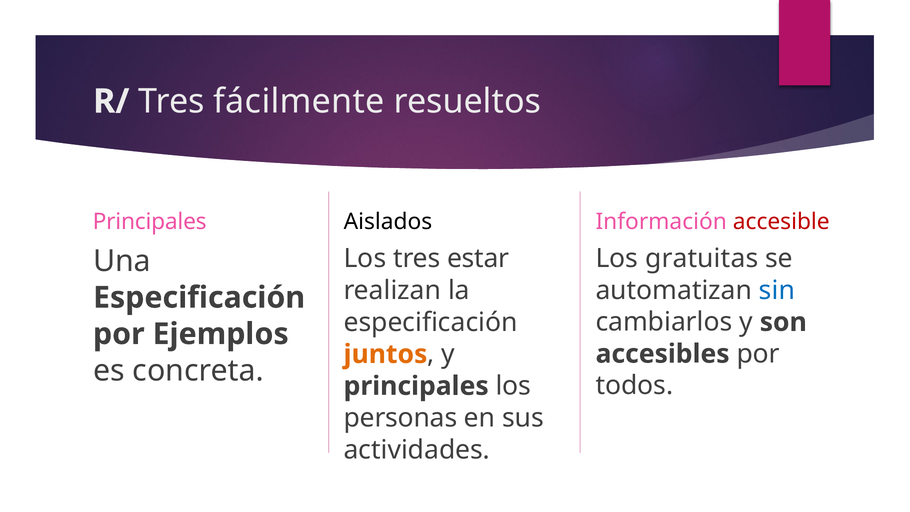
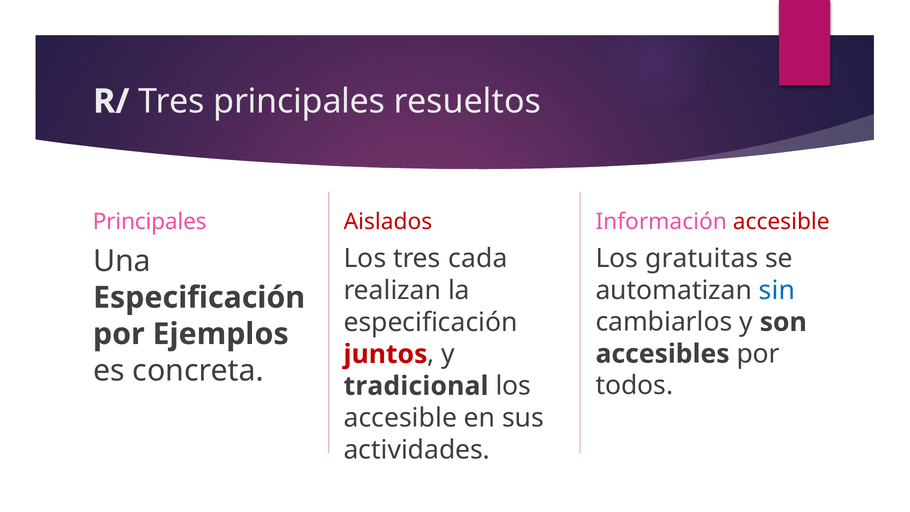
Tres fácilmente: fácilmente -> principales
Aislados colour: black -> red
estar: estar -> cada
juntos colour: orange -> red
principales at (416, 386): principales -> tradicional
personas at (400, 418): personas -> accesible
